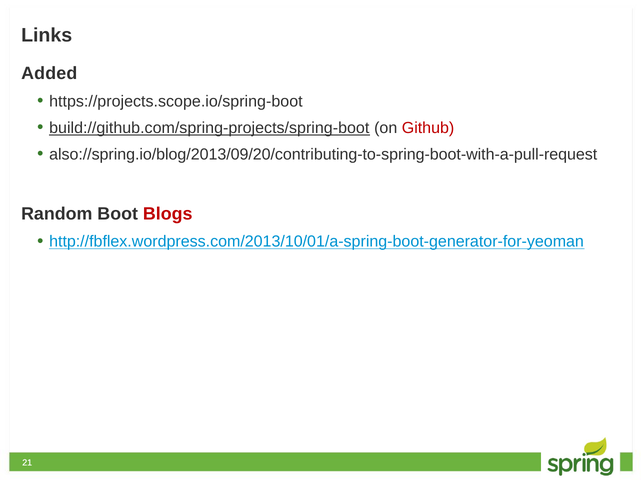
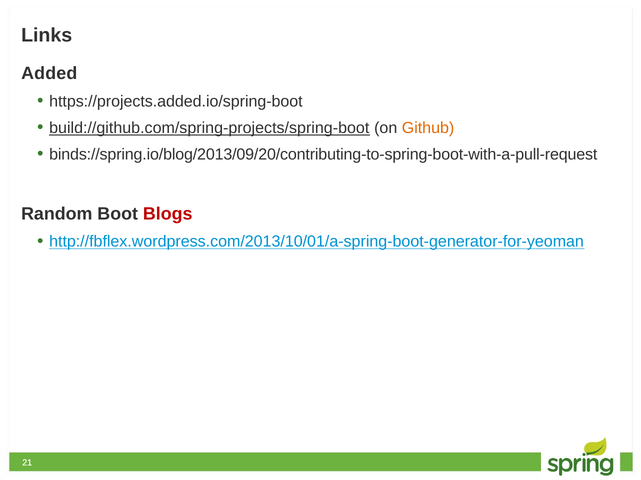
https://projects.scope.io/spring-boot: https://projects.scope.io/spring-boot -> https://projects.added.io/spring-boot
Github colour: red -> orange
also://spring.io/blog/2013/09/20/contributing-to-spring-boot-with-a-pull-request: also://spring.io/blog/2013/09/20/contributing-to-spring-boot-with-a-pull-request -> binds://spring.io/blog/2013/09/20/contributing-to-spring-boot-with-a-pull-request
